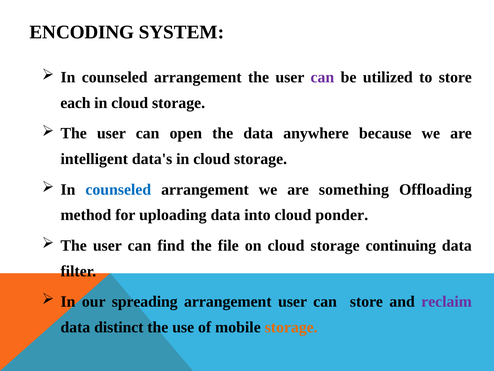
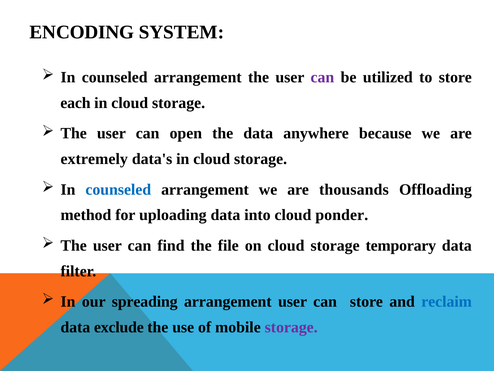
intelligent: intelligent -> extremely
something: something -> thousands
continuing: continuing -> temporary
reclaim colour: purple -> blue
distinct: distinct -> exclude
storage at (291, 327) colour: orange -> purple
